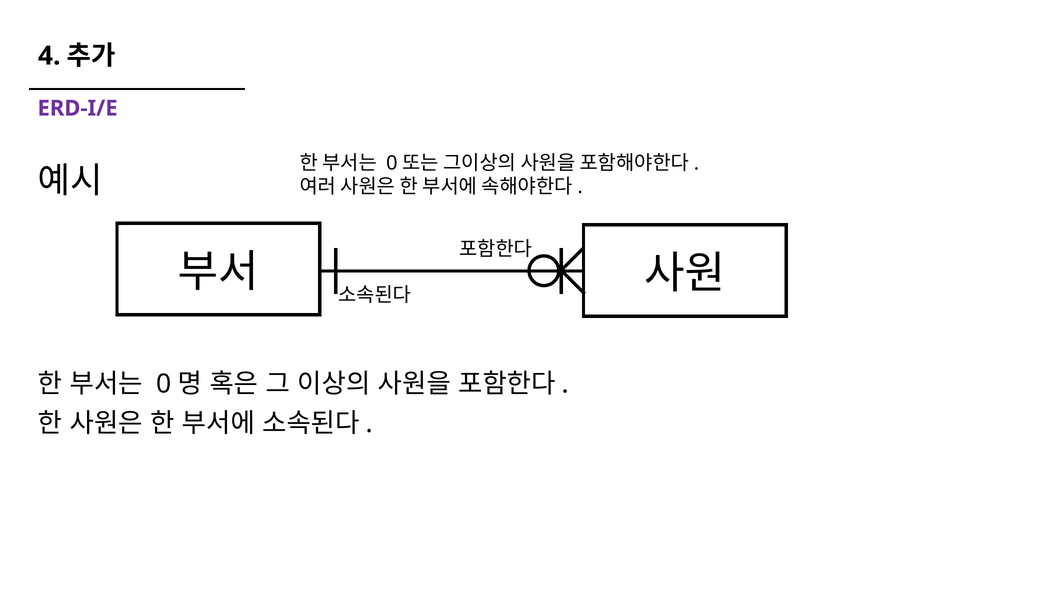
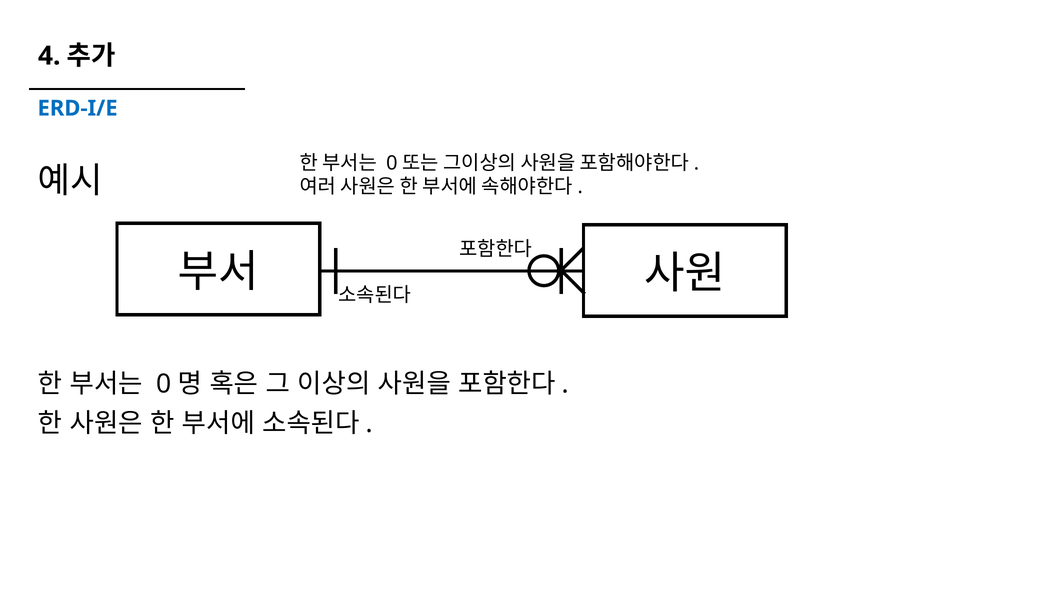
ERD-I/E colour: purple -> blue
